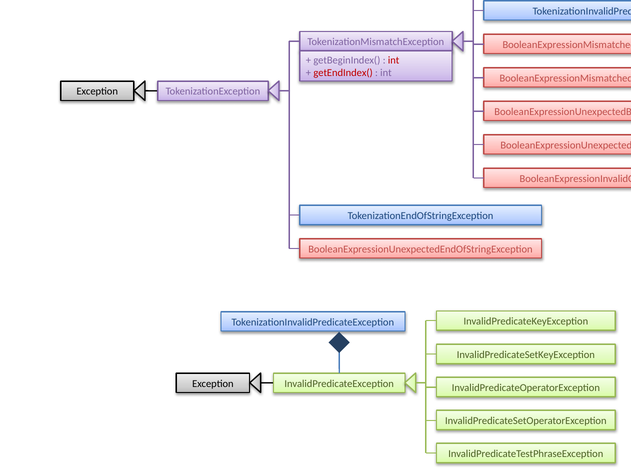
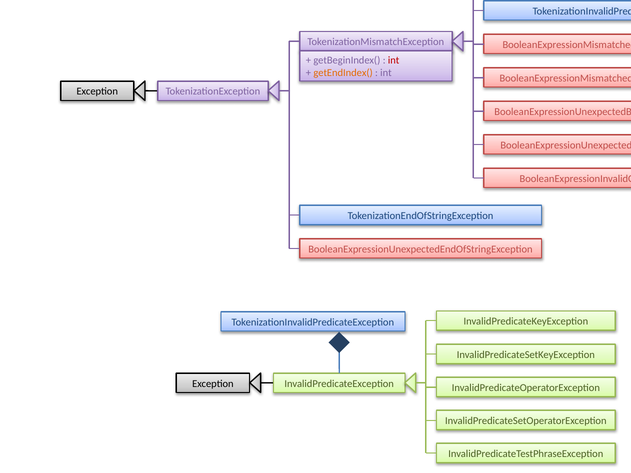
getEndIndex( colour: red -> orange
